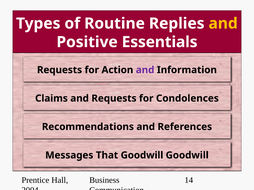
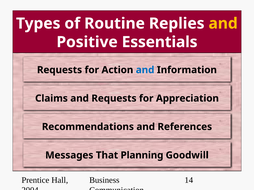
and at (145, 70) colour: purple -> blue
Condolences: Condolences -> Appreciation
That Goodwill: Goodwill -> Planning
